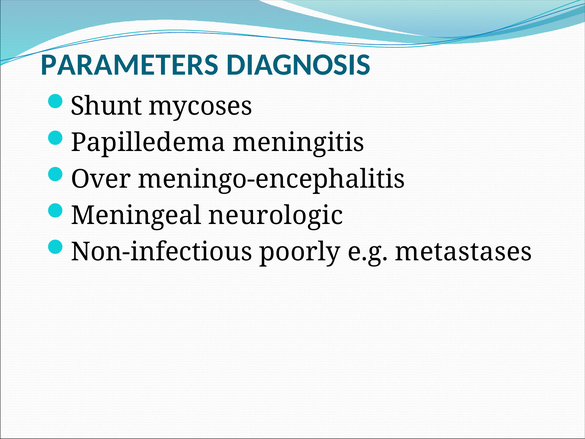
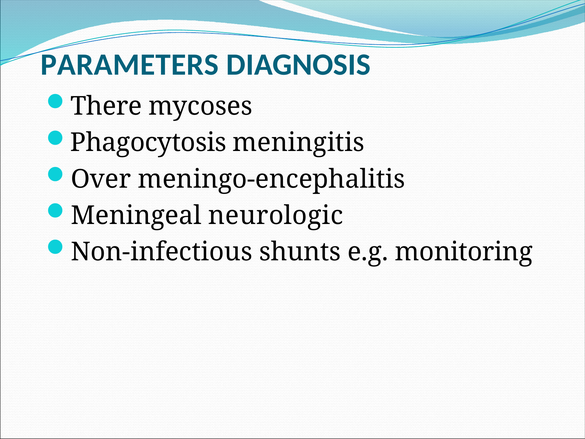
Shunt: Shunt -> There
Papilledema: Papilledema -> Phagocytosis
poorly: poorly -> shunts
metastases: metastases -> monitoring
